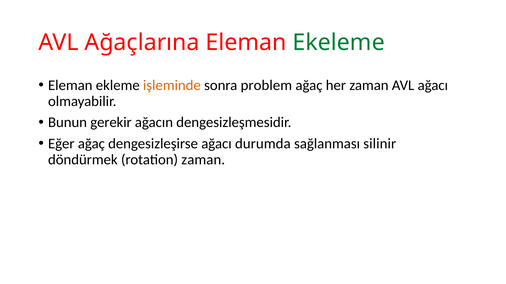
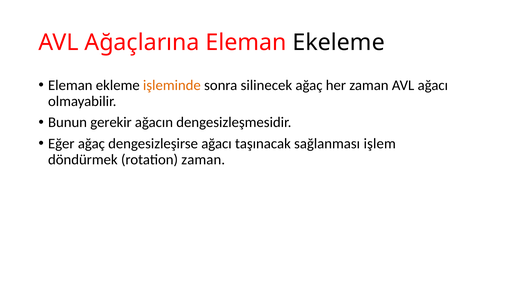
Ekeleme colour: green -> black
problem: problem -> silinecek
durumda: durumda -> taşınacak
silinir: silinir -> işlem
